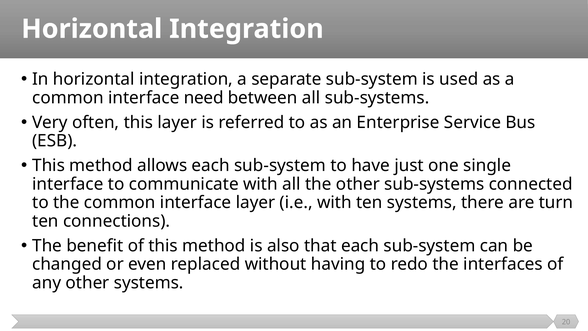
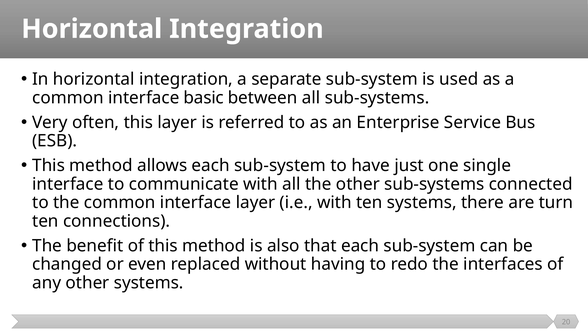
need: need -> basic
